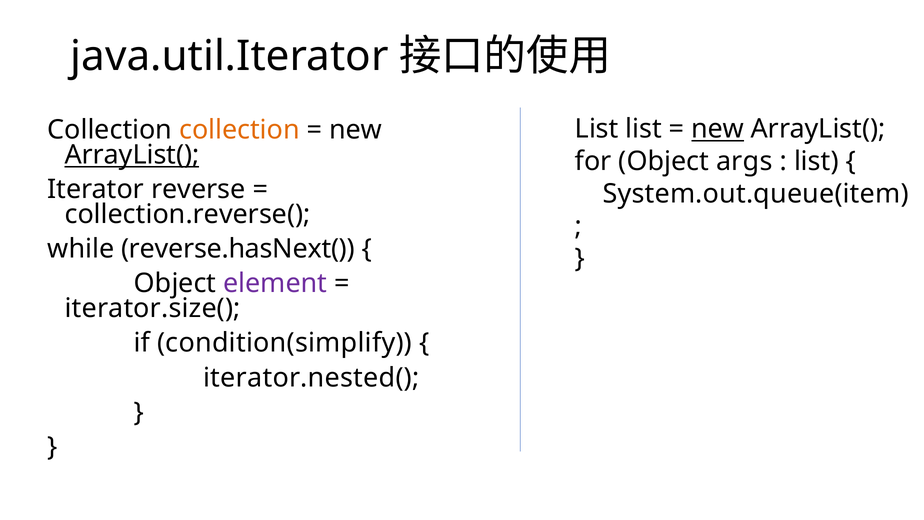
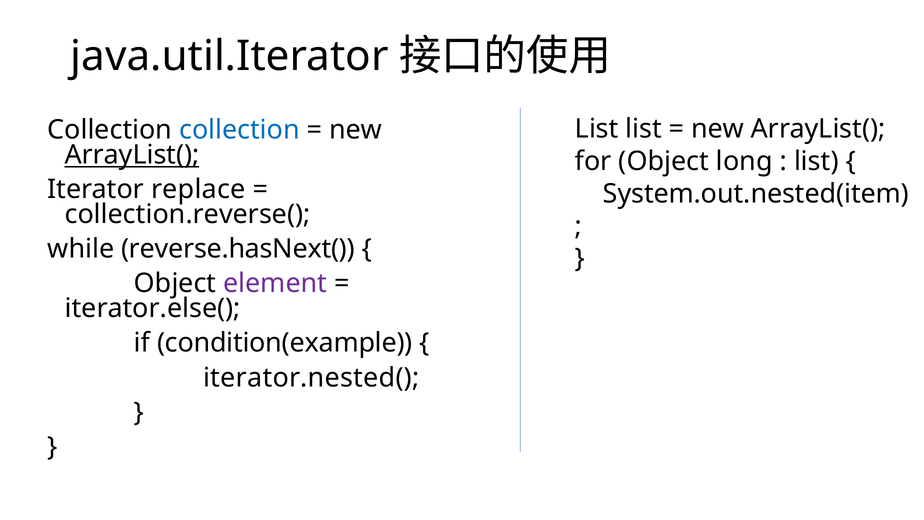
new at (718, 129) underline: present -> none
collection at (239, 130) colour: orange -> blue
args: args -> long
reverse: reverse -> replace
System.out.queue(item: System.out.queue(item -> System.out.nested(item
iterator.size(: iterator.size( -> iterator.else(
condition(simplify: condition(simplify -> condition(example
